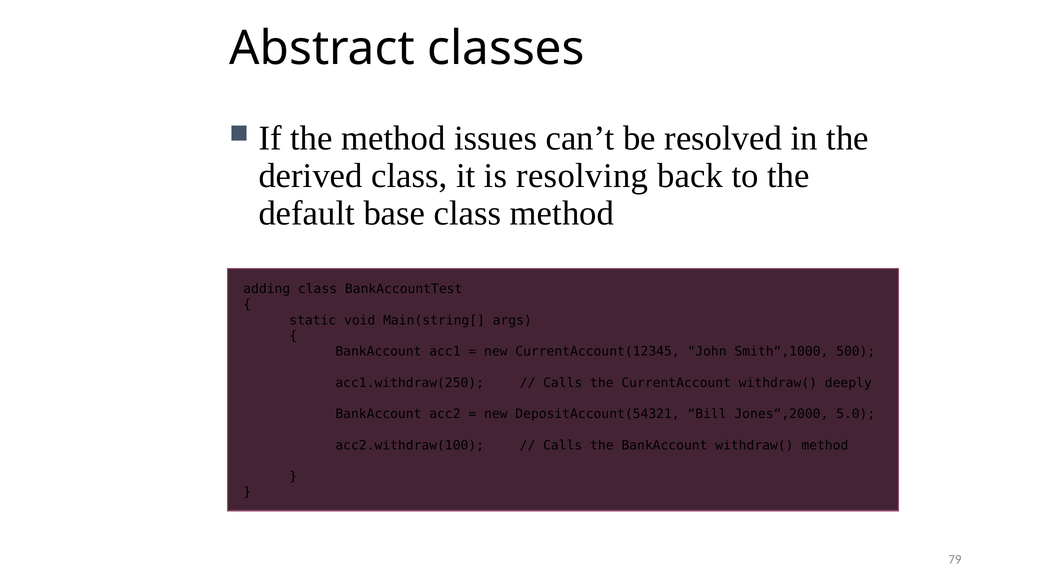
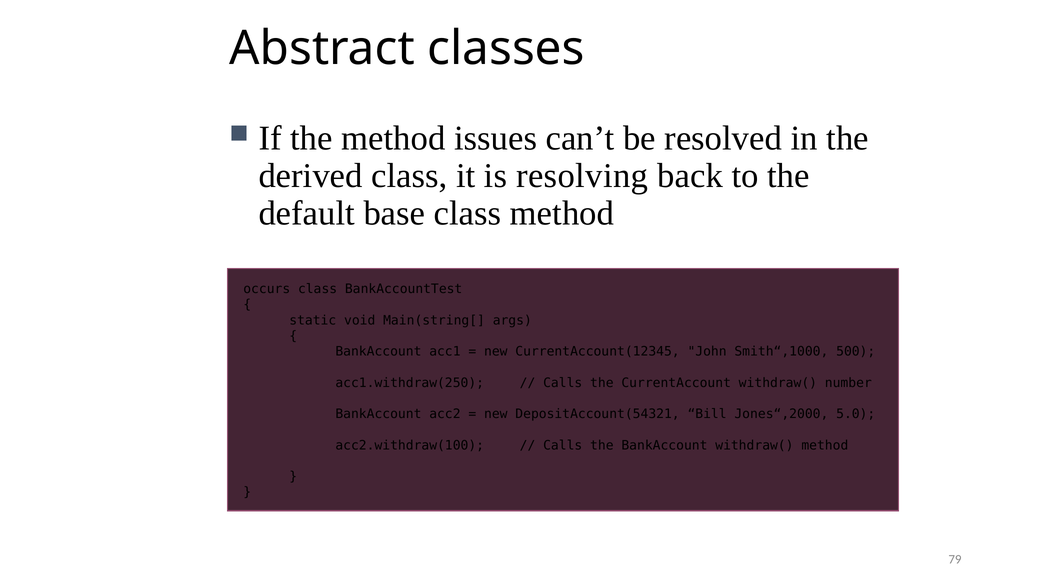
adding: adding -> occurs
deeply: deeply -> number
